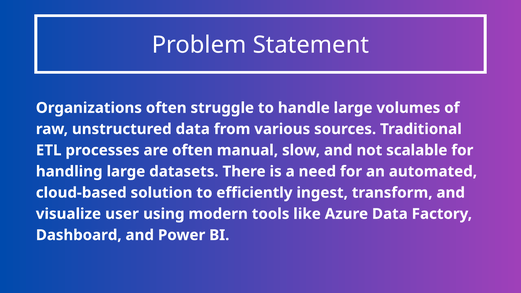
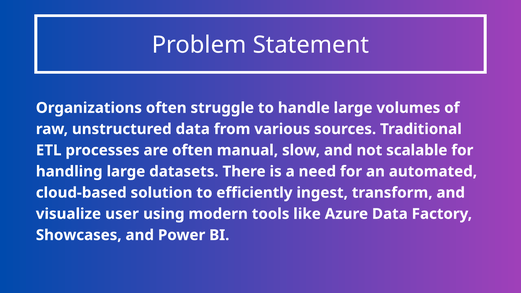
Dashboard: Dashboard -> Showcases
